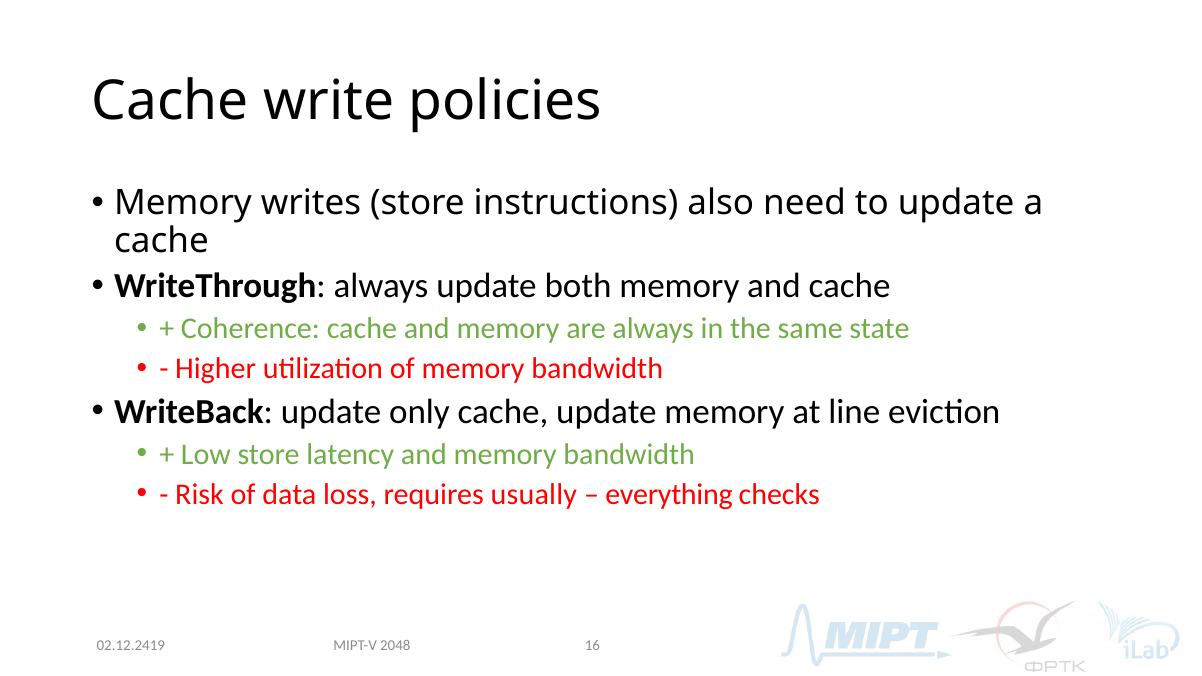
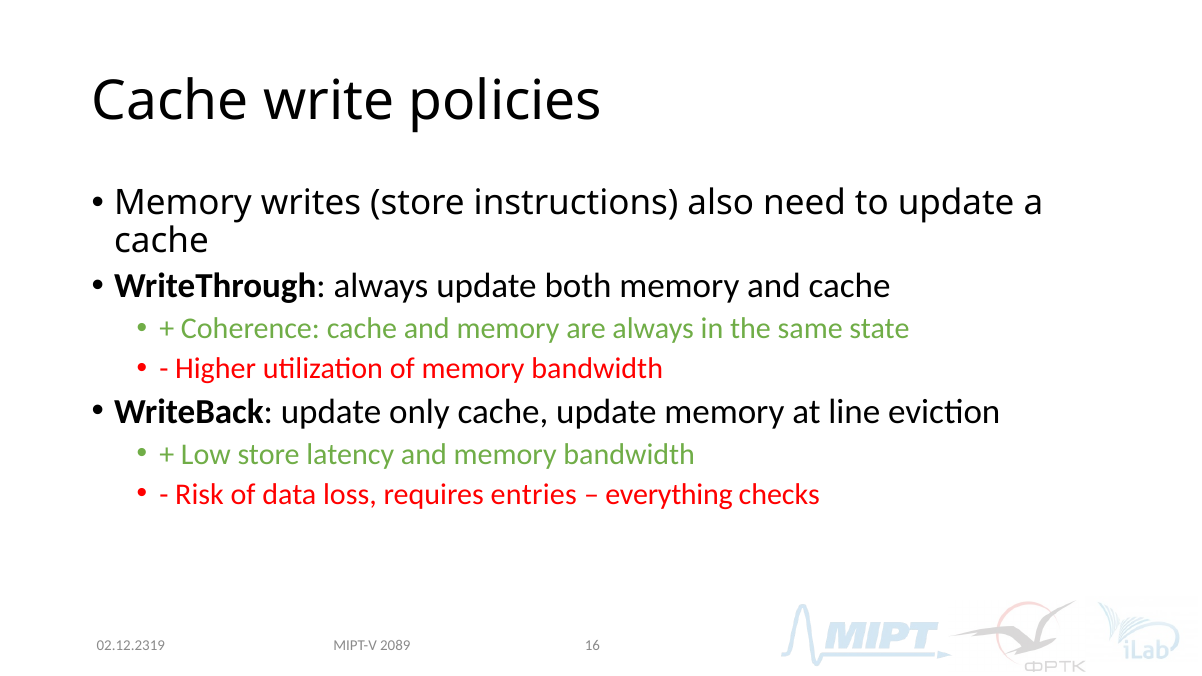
usually: usually -> entries
02.12.2419: 02.12.2419 -> 02.12.2319
2048: 2048 -> 2089
